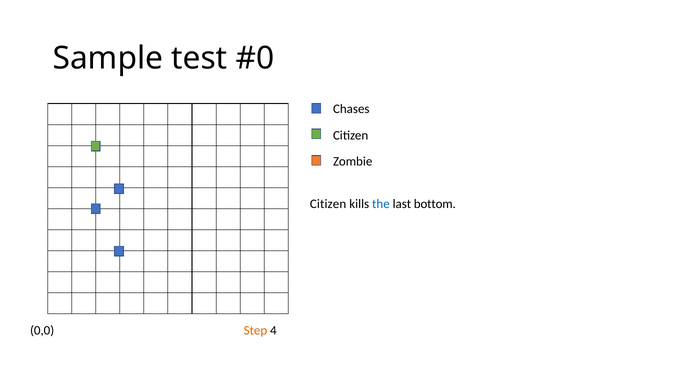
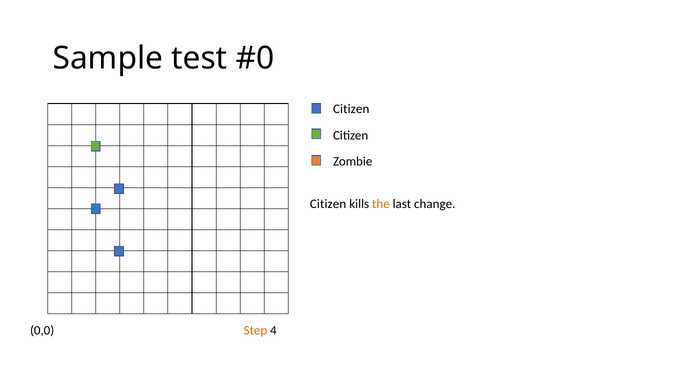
Chases at (351, 109): Chases -> Citizen
the colour: blue -> orange
bottom: bottom -> change
